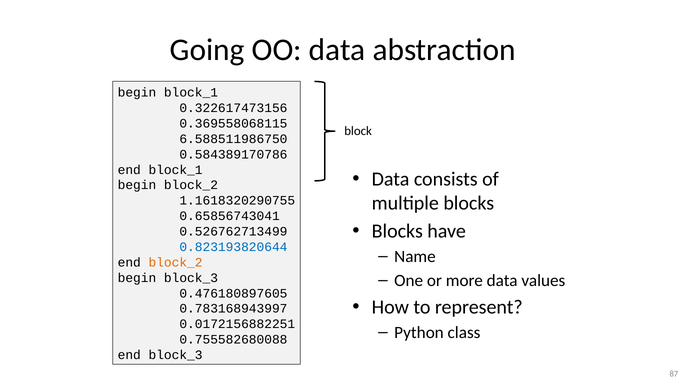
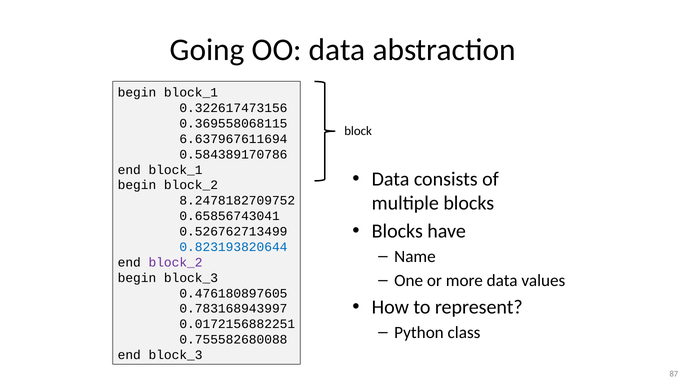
6.588511986750: 6.588511986750 -> 6.637967611694
1.1618320290755: 1.1618320290755 -> 8.2478182709752
block_2 at (176, 262) colour: orange -> purple
